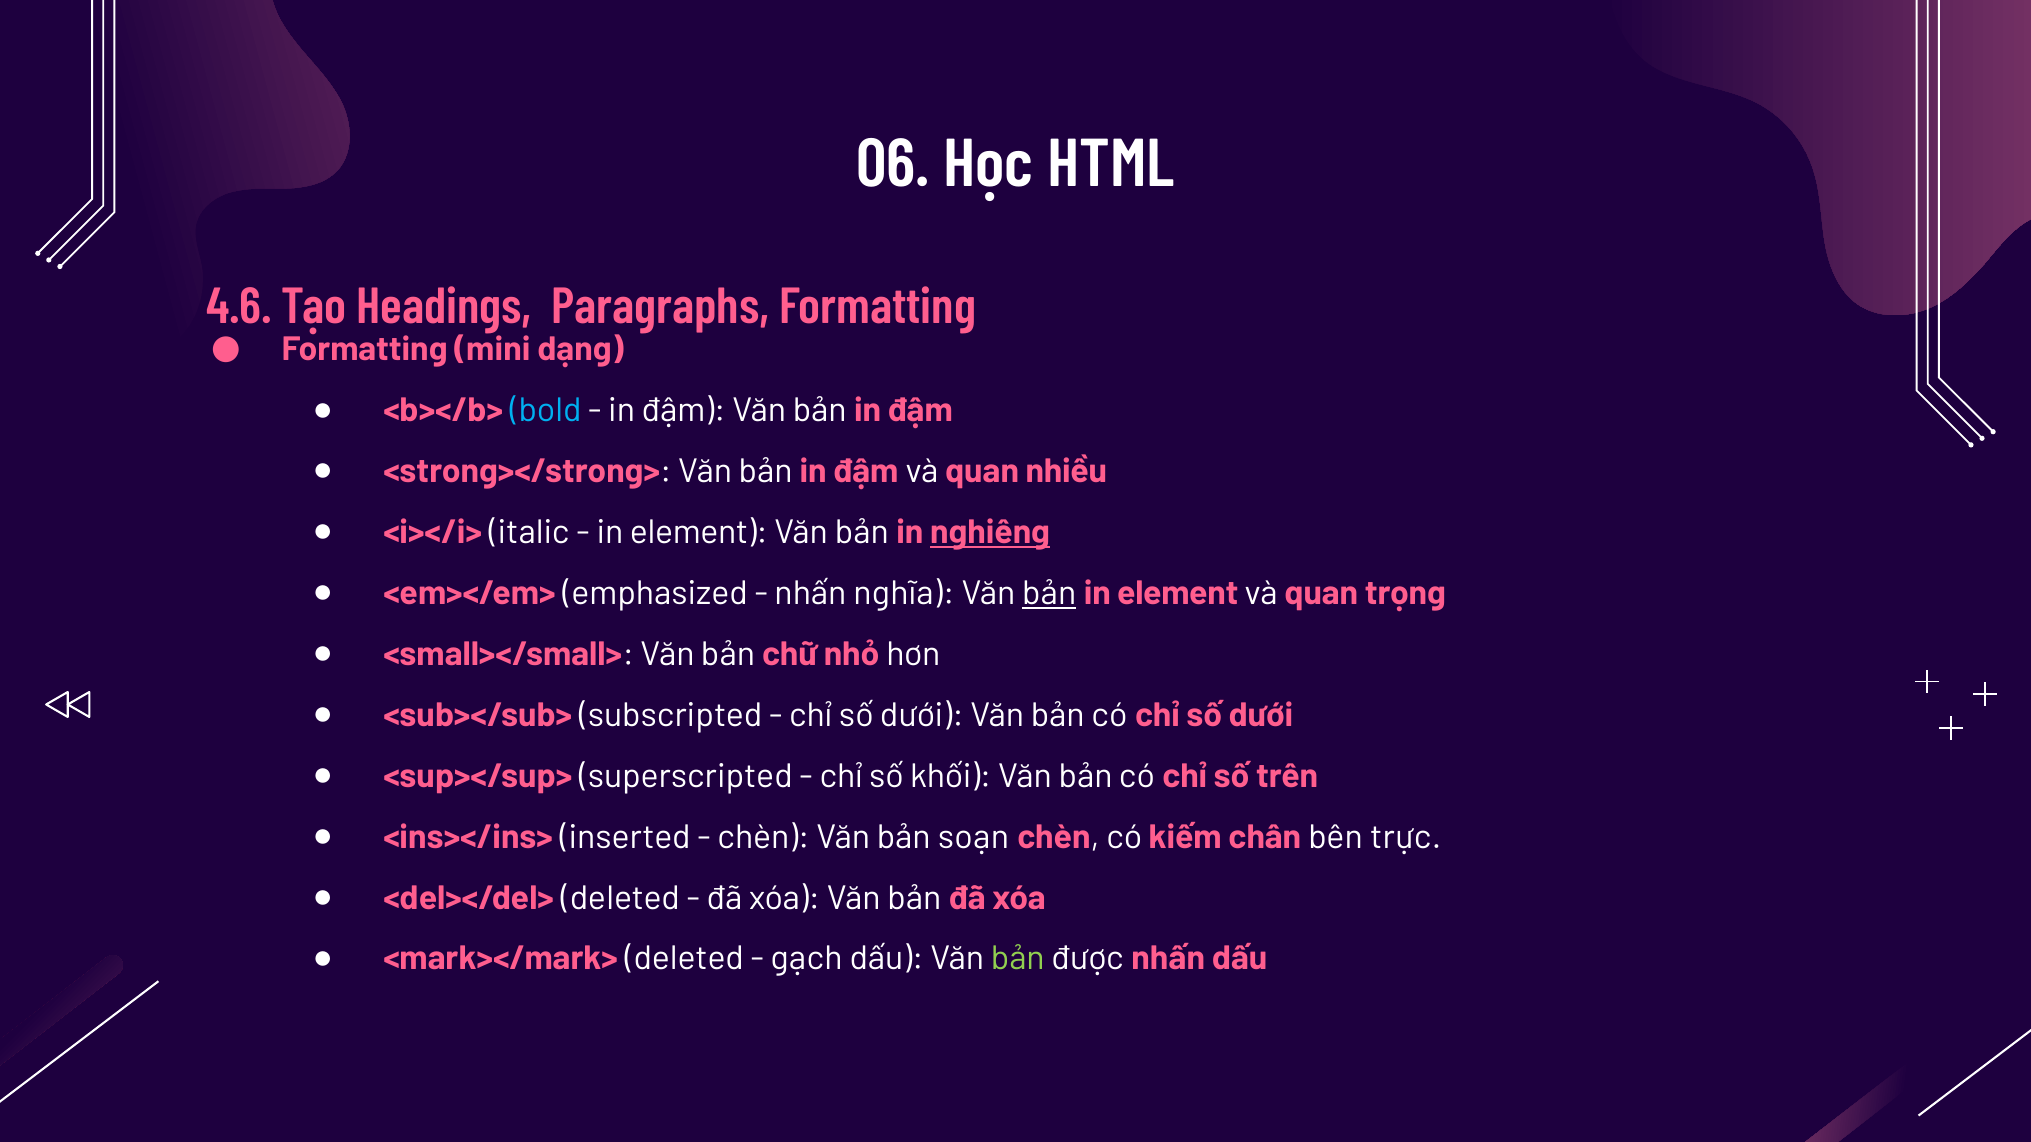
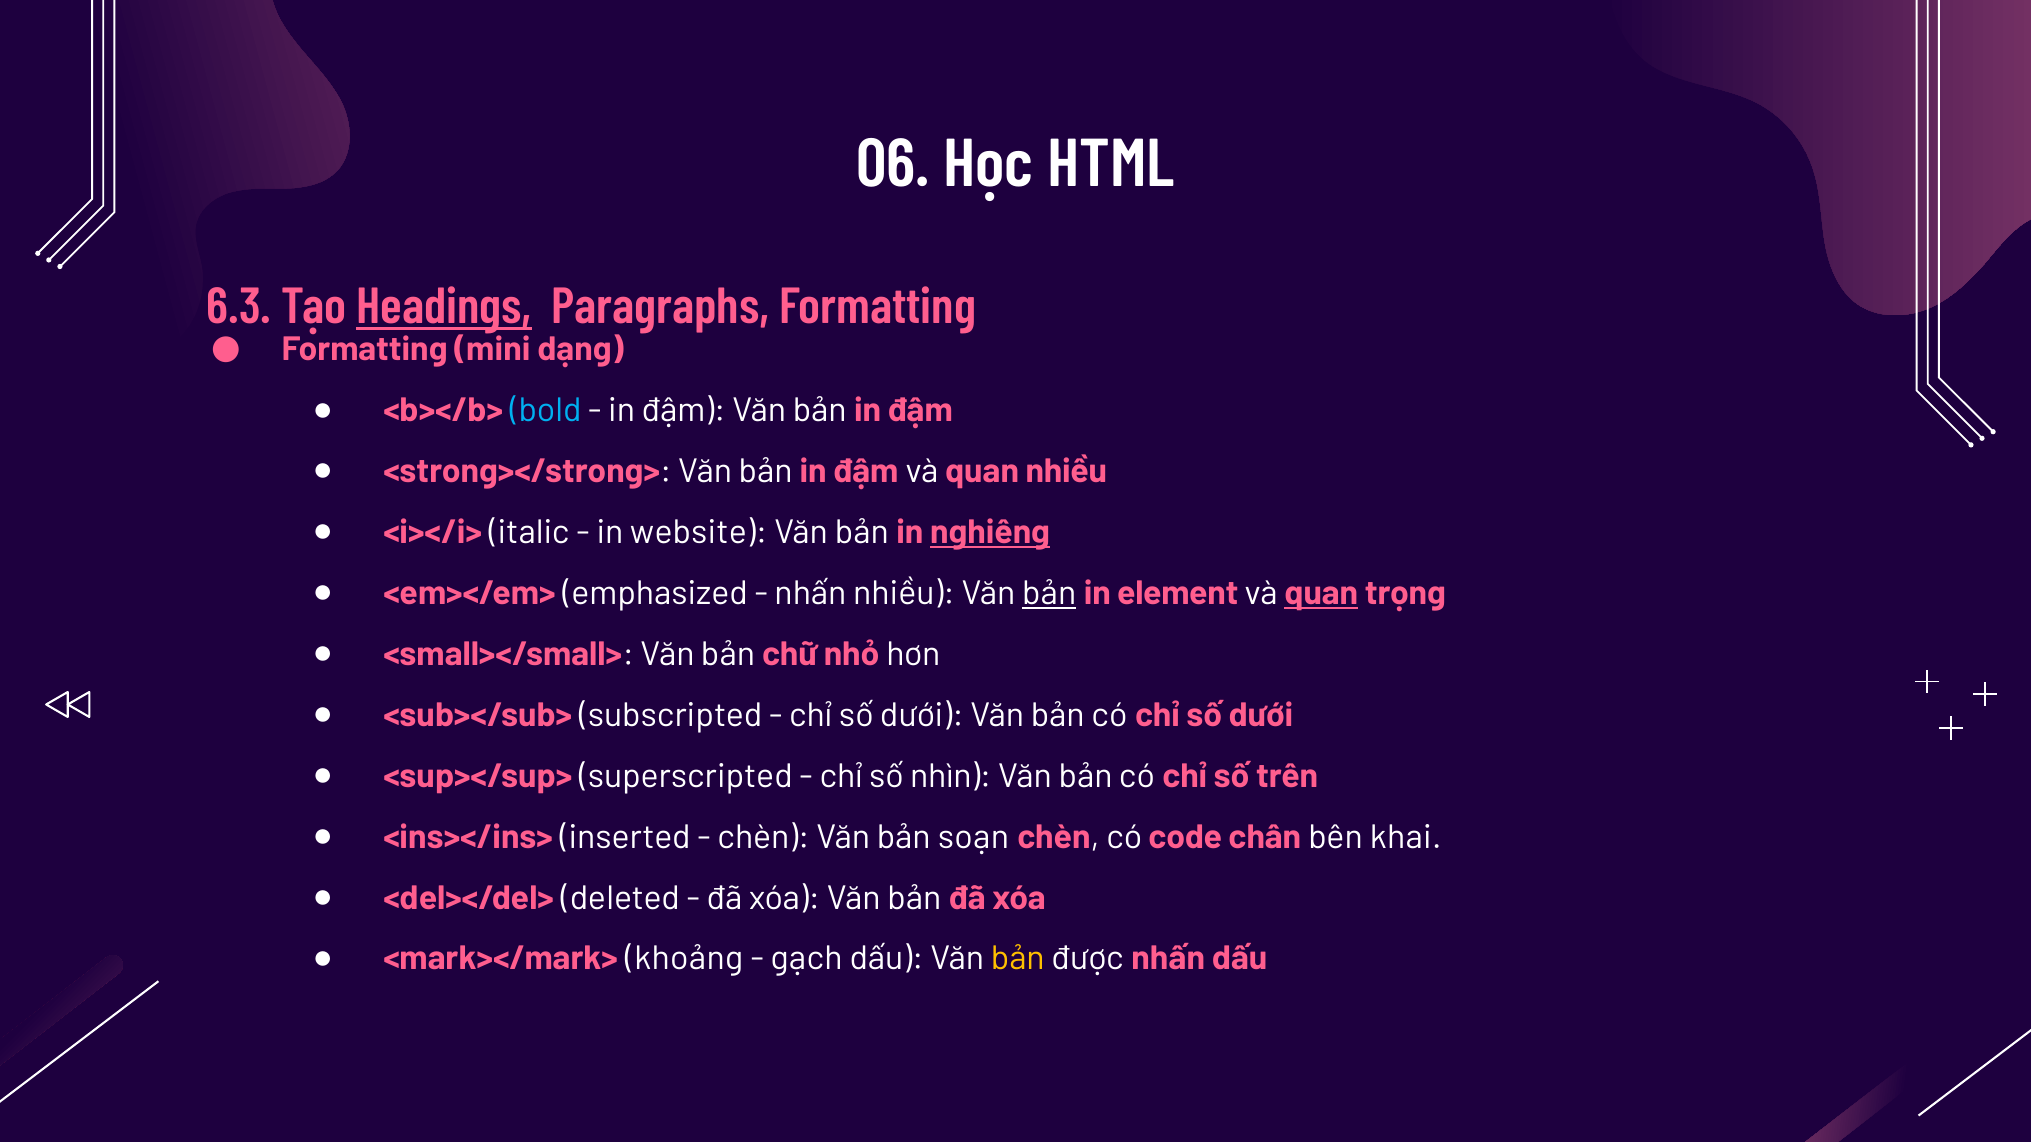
4.6: 4.6 -> 6.3
Headings underline: none -> present
element at (699, 533): element -> website
nhấn nghĩa: nghĩa -> nhiều
quan at (1321, 594) underline: none -> present
khối: khối -> nhìn
kiếm: kiếm -> code
trực: trực -> khai
<mark></mark> deleted: deleted -> khoảng
bản at (1018, 959) colour: light green -> yellow
